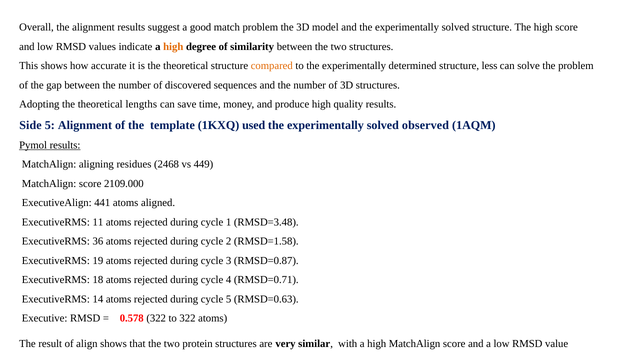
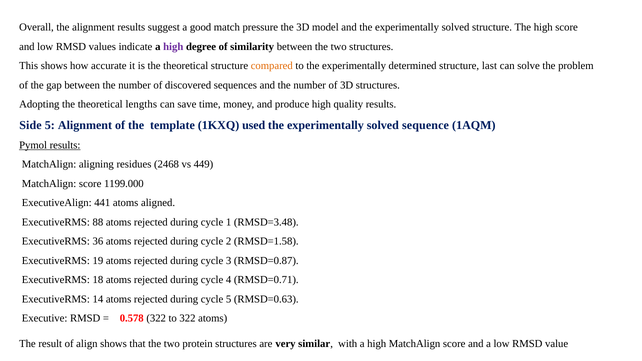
match problem: problem -> pressure
high at (173, 47) colour: orange -> purple
less: less -> last
observed: observed -> sequence
2109.000: 2109.000 -> 1199.000
11: 11 -> 88
